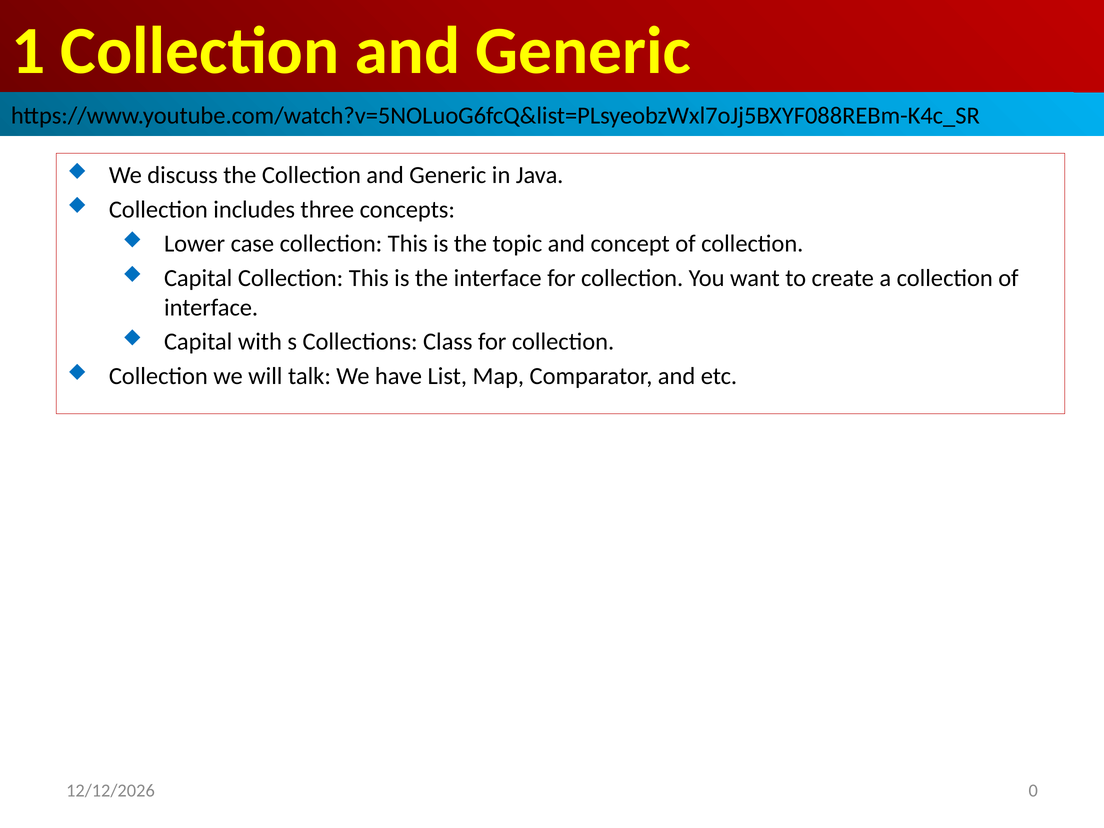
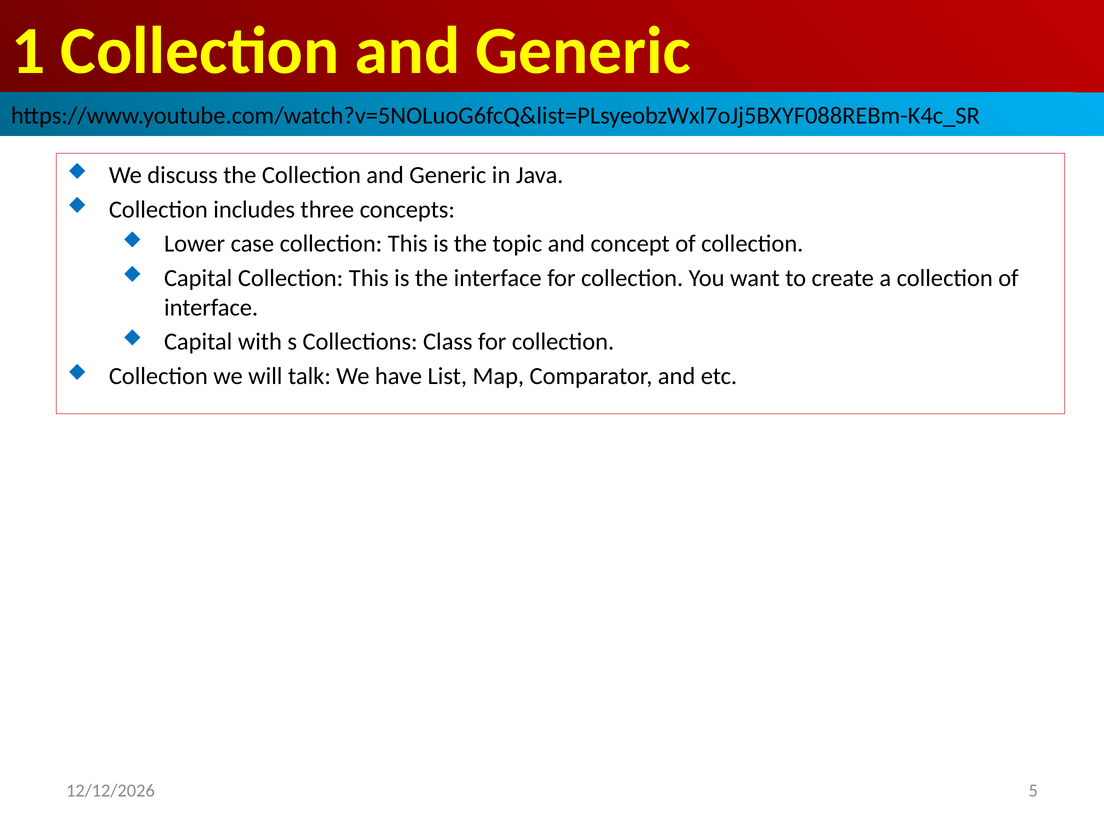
0: 0 -> 5
